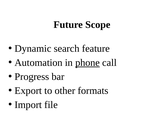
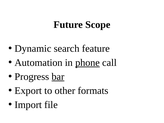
bar underline: none -> present
